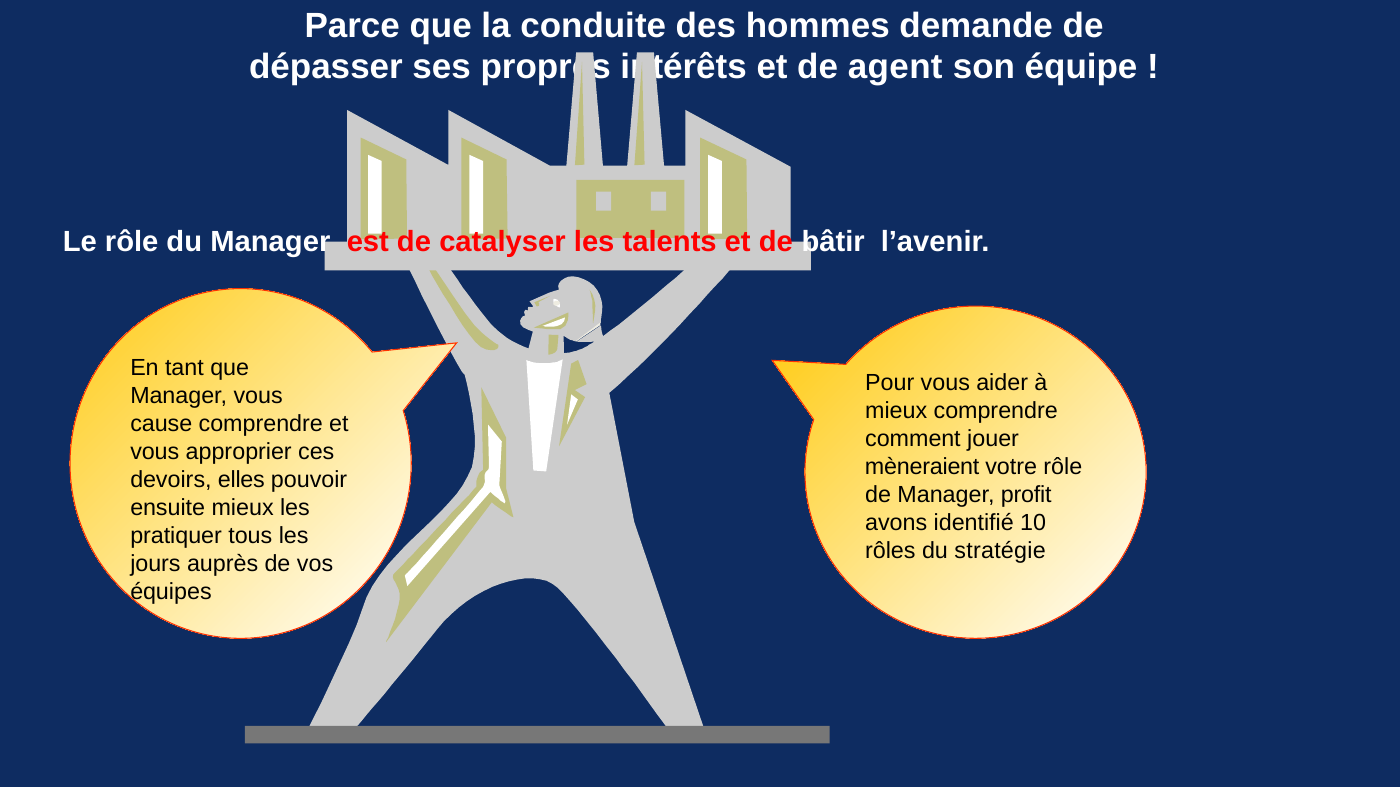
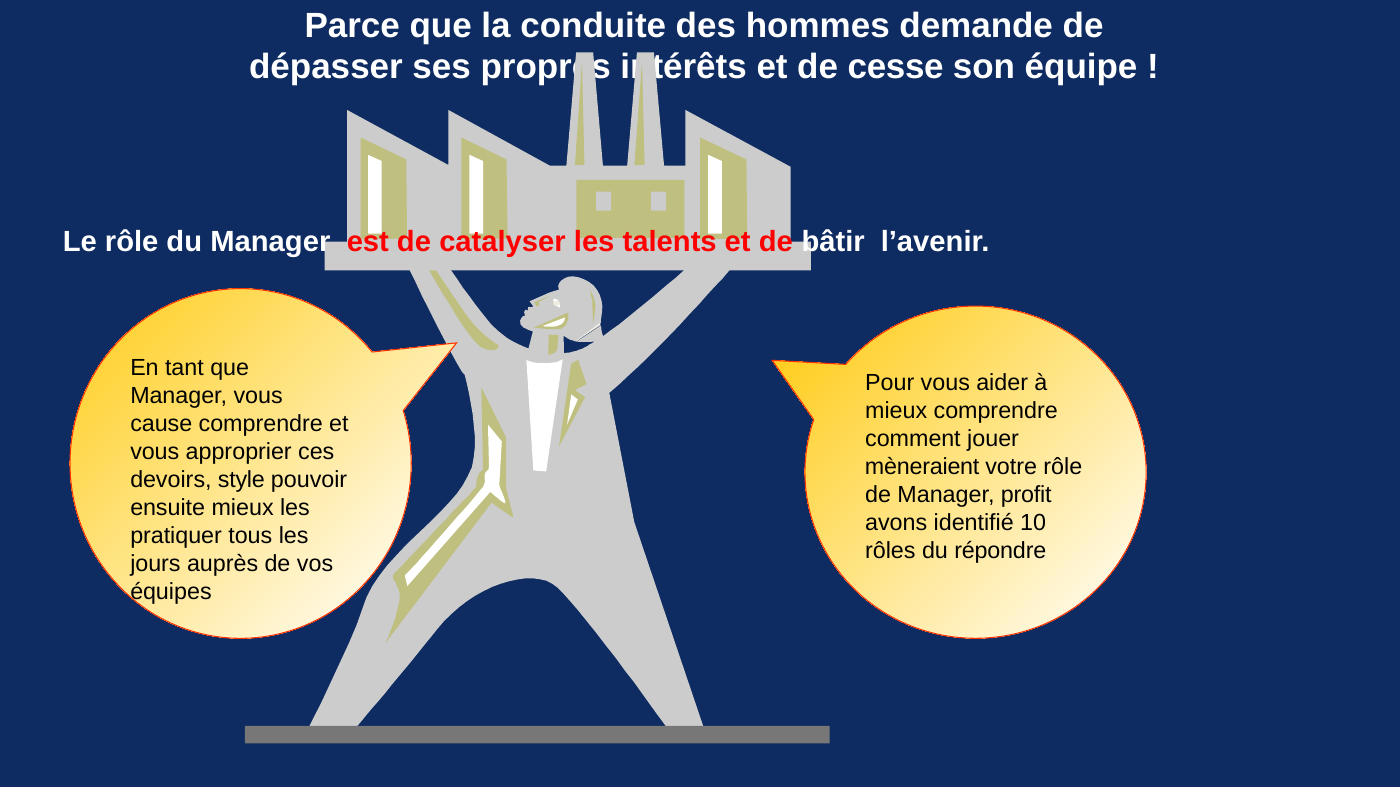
agent: agent -> cesse
elles: elles -> style
stratégie: stratégie -> répondre
